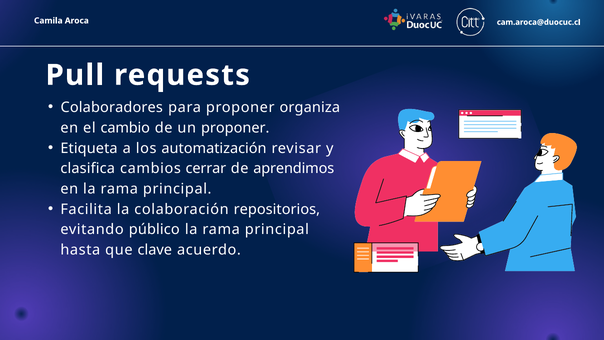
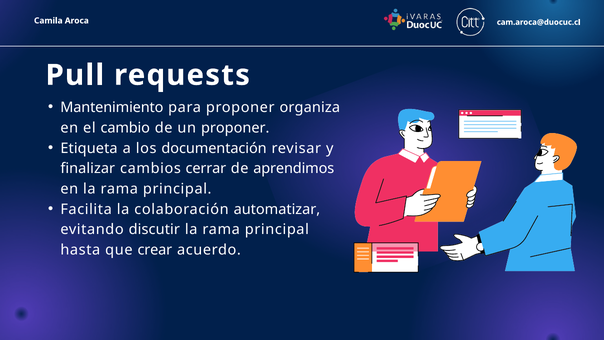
Colaboradores: Colaboradores -> Mantenimiento
automatización: automatización -> documentación
clasifica: clasifica -> finalizar
repositorios: repositorios -> automatizar
público: público -> discutir
clave: clave -> crear
